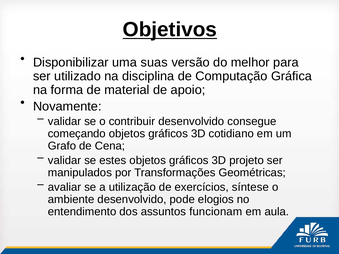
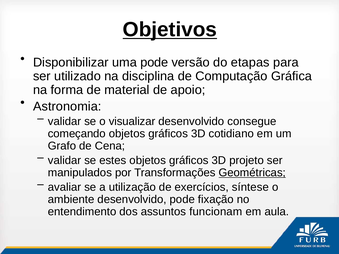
uma suas: suas -> pode
melhor: melhor -> etapas
Novamente: Novamente -> Astronomia
contribuir: contribuir -> visualizar
Geométricas underline: none -> present
elogios: elogios -> fixação
